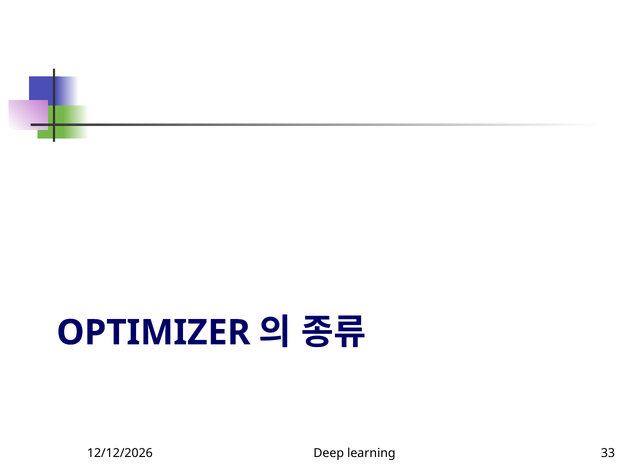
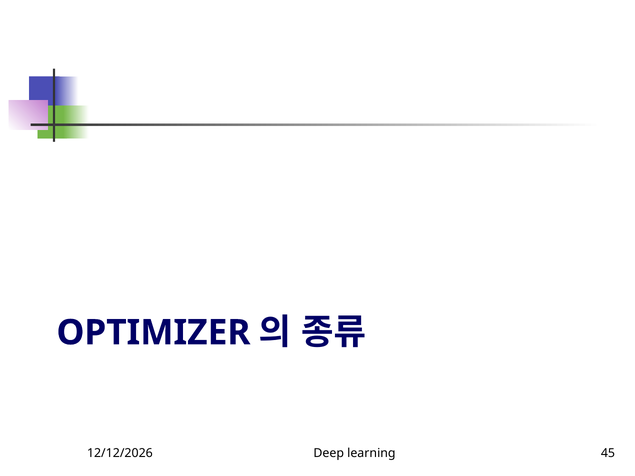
33: 33 -> 45
